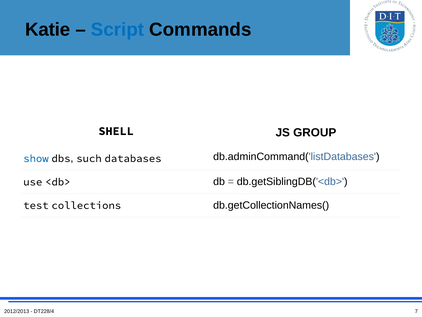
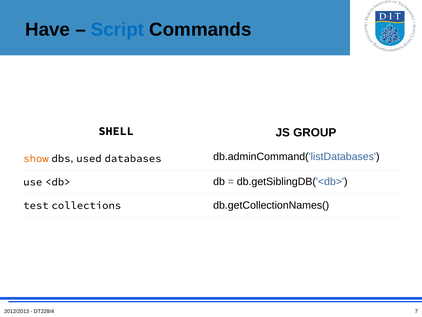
Katie: Katie -> Have
show colour: blue -> orange
such: such -> used
